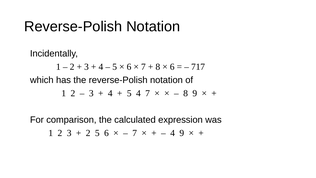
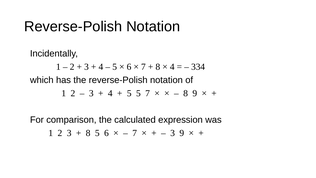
6 at (172, 67): 6 -> 4
717: 717 -> 334
5 4: 4 -> 5
2 at (88, 133): 2 -> 8
4 at (173, 133): 4 -> 3
